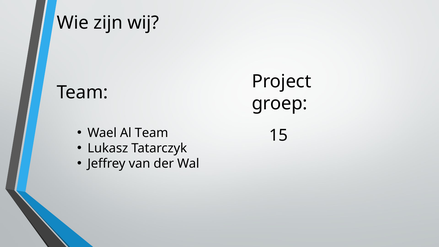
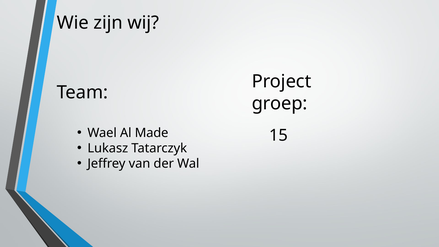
Al Team: Team -> Made
